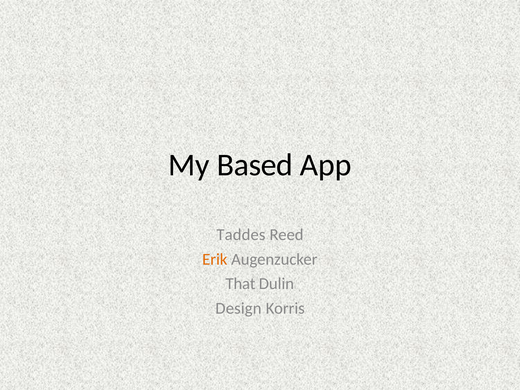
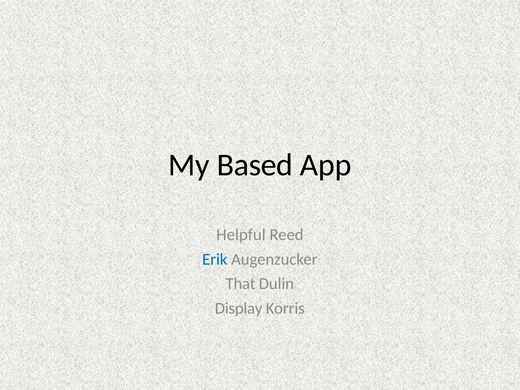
Taddes: Taddes -> Helpful
Erik colour: orange -> blue
Design: Design -> Display
